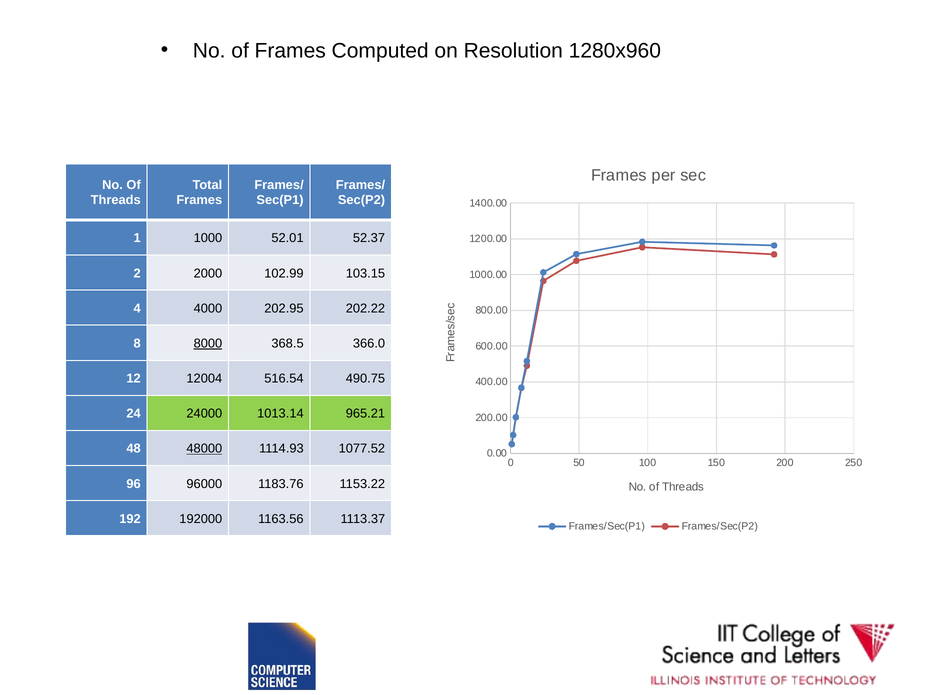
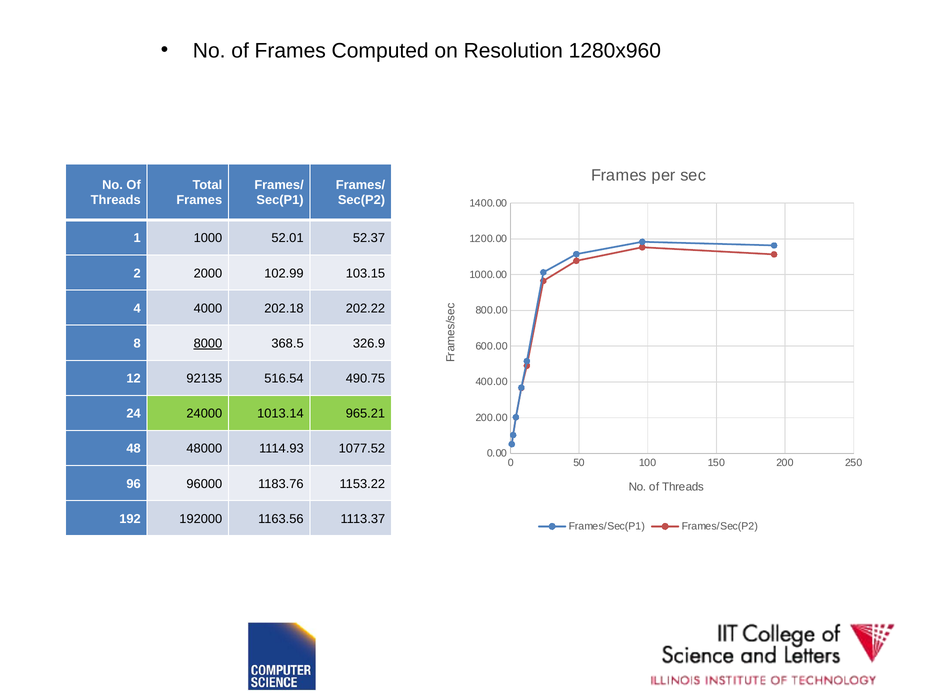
202.95: 202.95 -> 202.18
366.0: 366.0 -> 326.9
12004: 12004 -> 92135
48000 underline: present -> none
